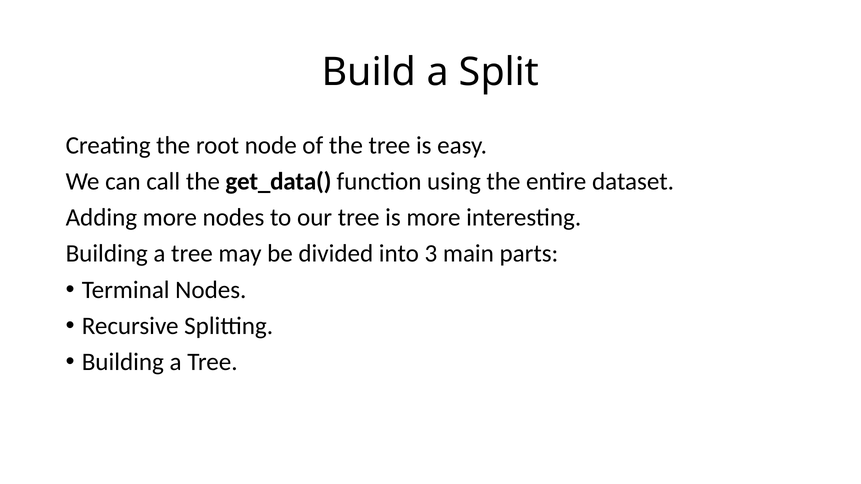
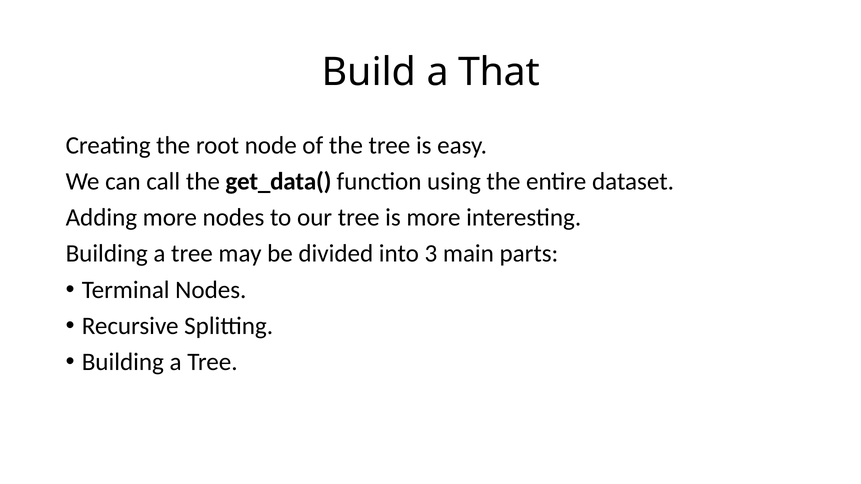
Split: Split -> That
